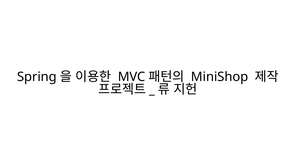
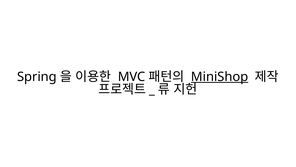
MiniShop underline: none -> present
